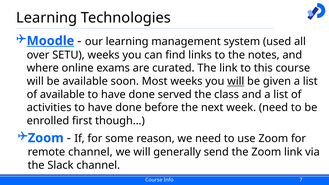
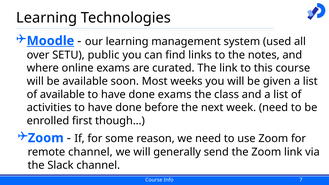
SETU weeks: weeks -> public
will at (236, 81) underline: present -> none
done served: served -> exams
